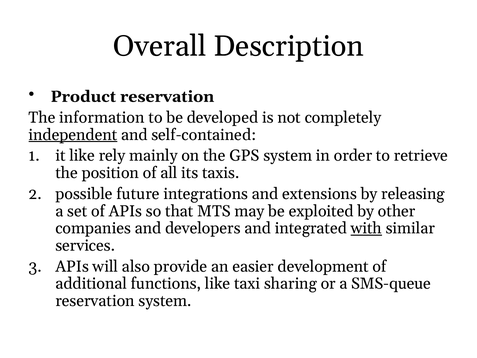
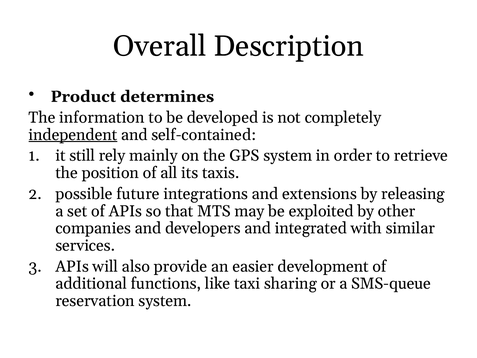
Product reservation: reservation -> determines
it like: like -> still
with underline: present -> none
